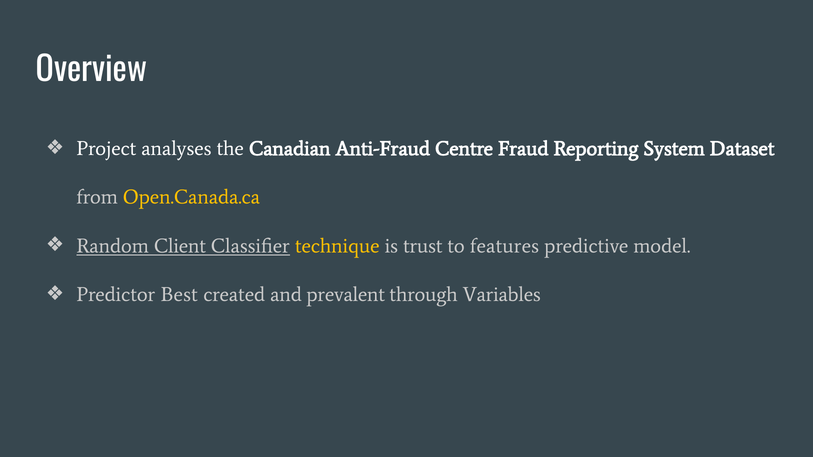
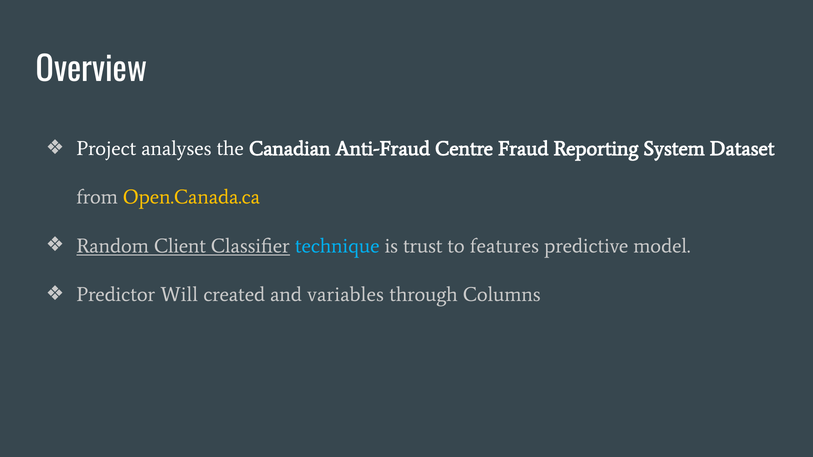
technique colour: yellow -> light blue
Best: Best -> Will
prevalent: prevalent -> variables
Variables: Variables -> Columns
